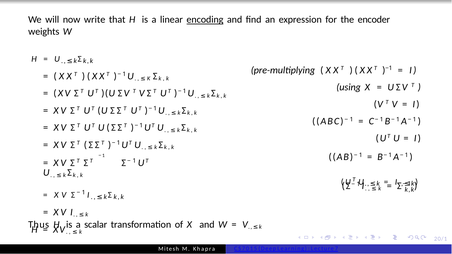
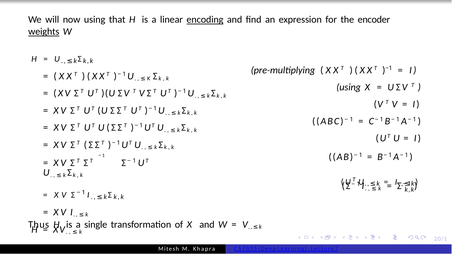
now write: write -> using
weights underline: none -> present
scalar: scalar -> single
